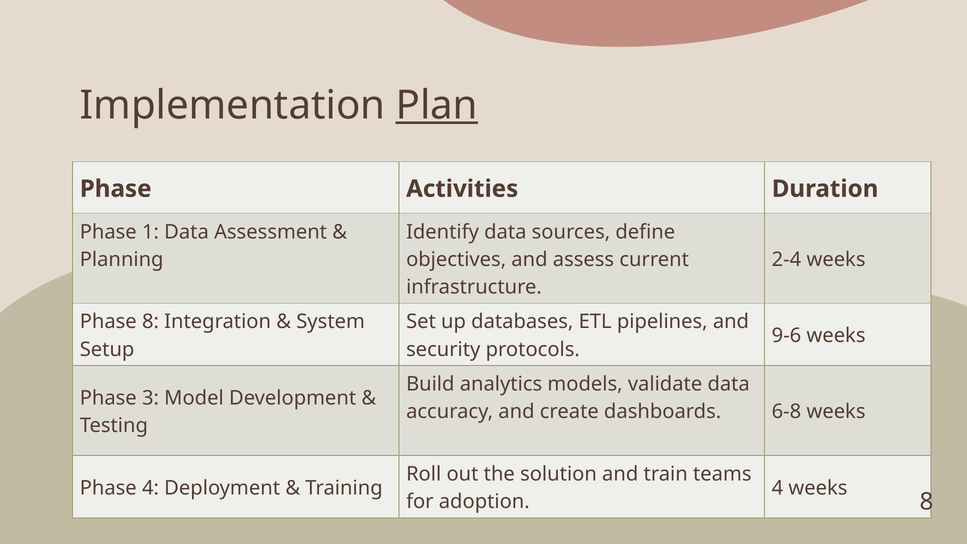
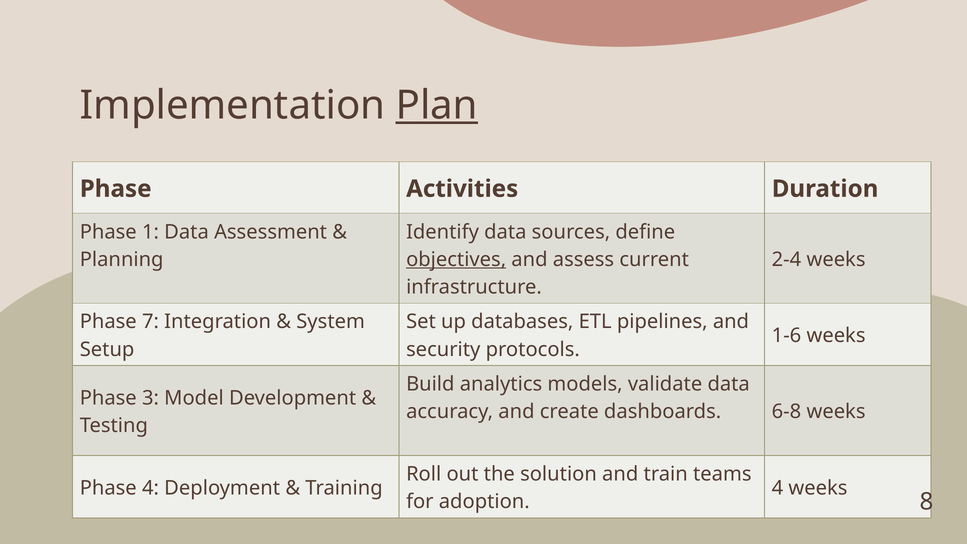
objectives underline: none -> present
Phase 8: 8 -> 7
9-6: 9-6 -> 1-6
